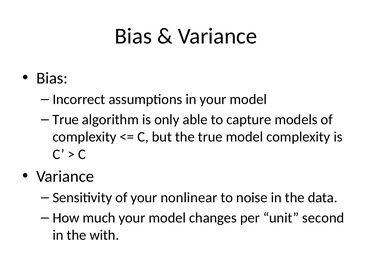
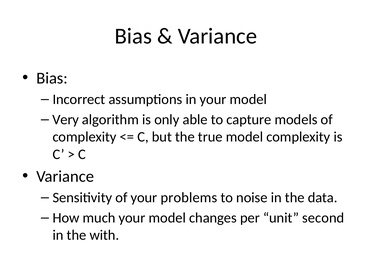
True at (66, 120): True -> Very
nonlinear: nonlinear -> problems
